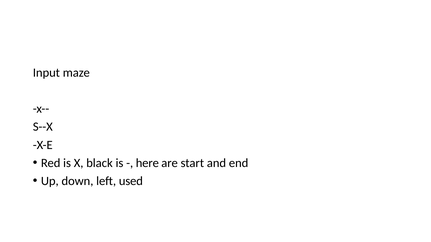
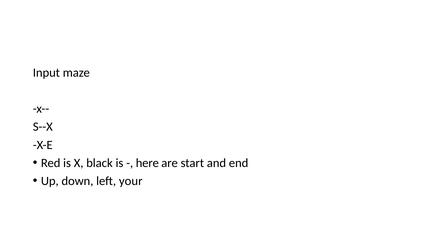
used: used -> your
